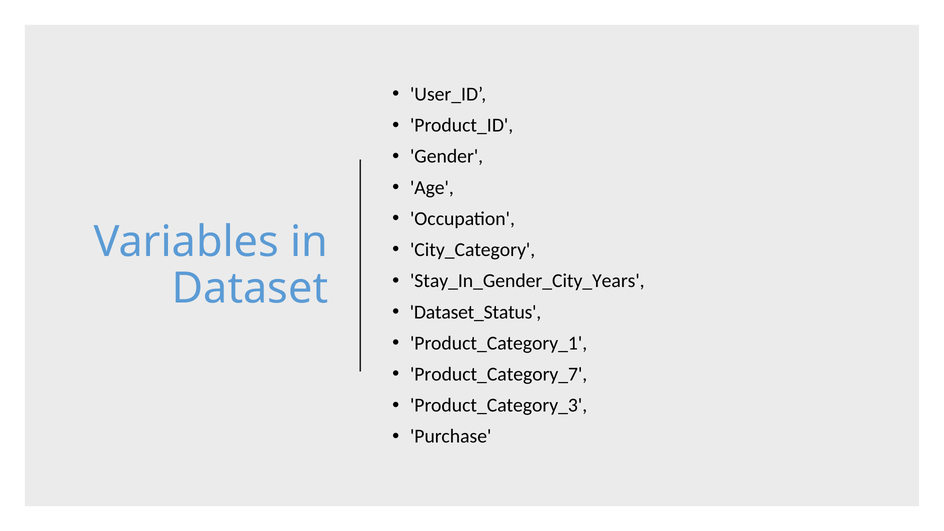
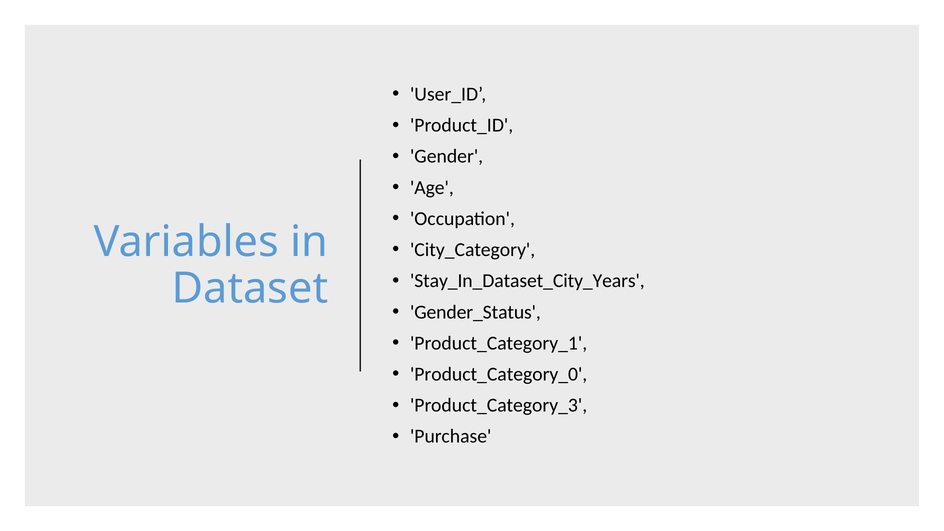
Stay_In_Gender_City_Years: Stay_In_Gender_City_Years -> Stay_In_Dataset_City_Years
Dataset_Status: Dataset_Status -> Gender_Status
Product_Category_7: Product_Category_7 -> Product_Category_0
